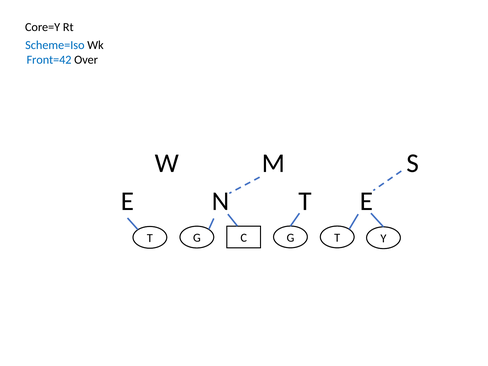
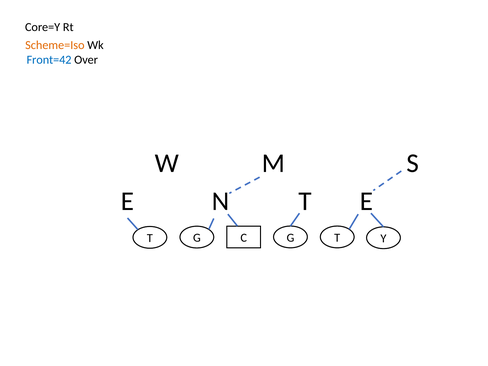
Scheme=Iso colour: blue -> orange
